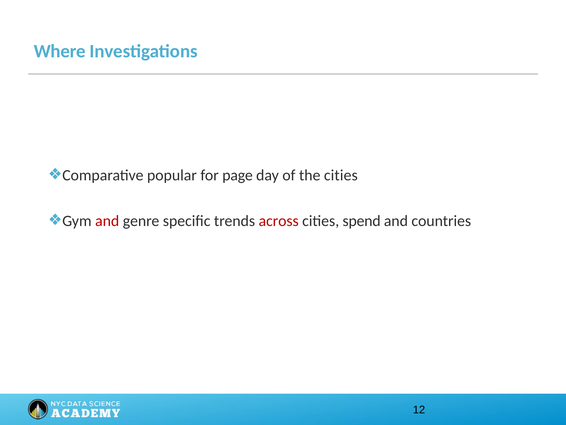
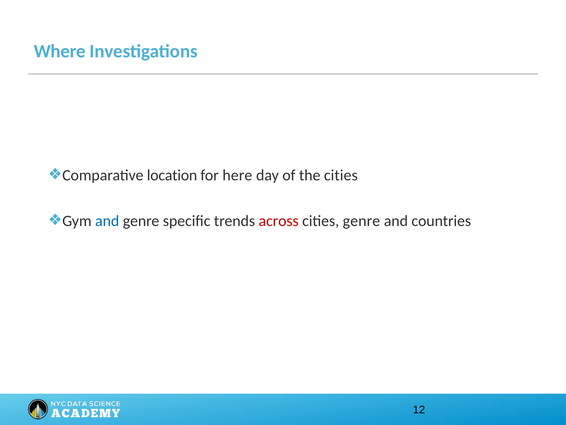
popular: popular -> location
page: page -> here
and at (107, 221) colour: red -> blue
cities spend: spend -> genre
